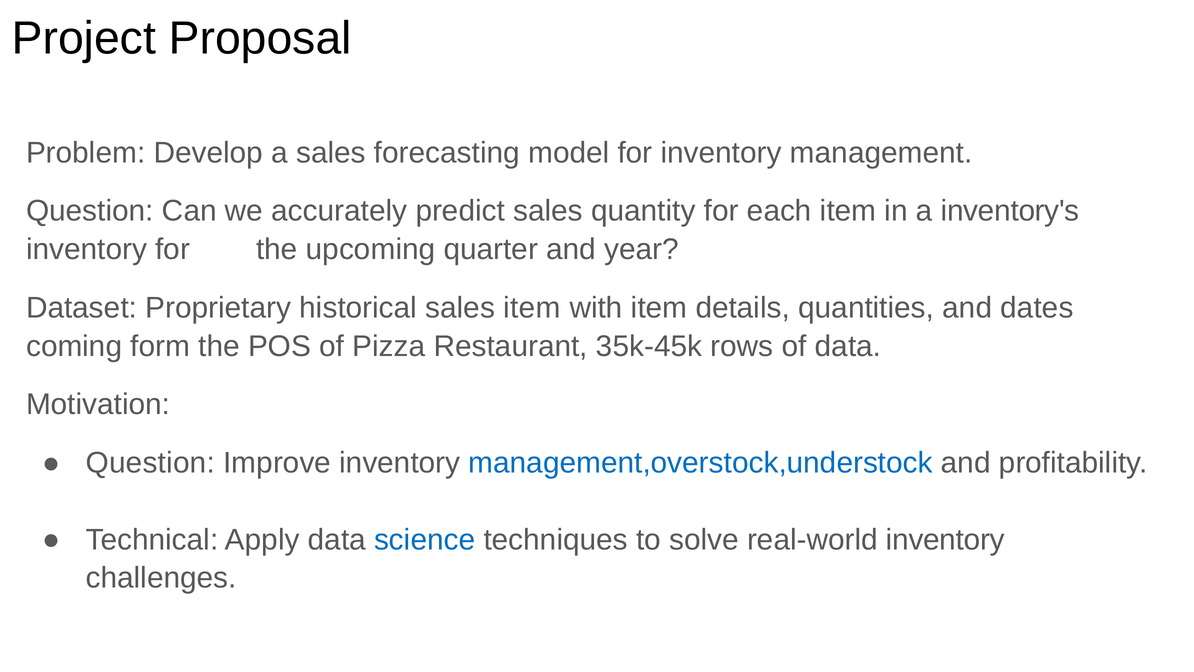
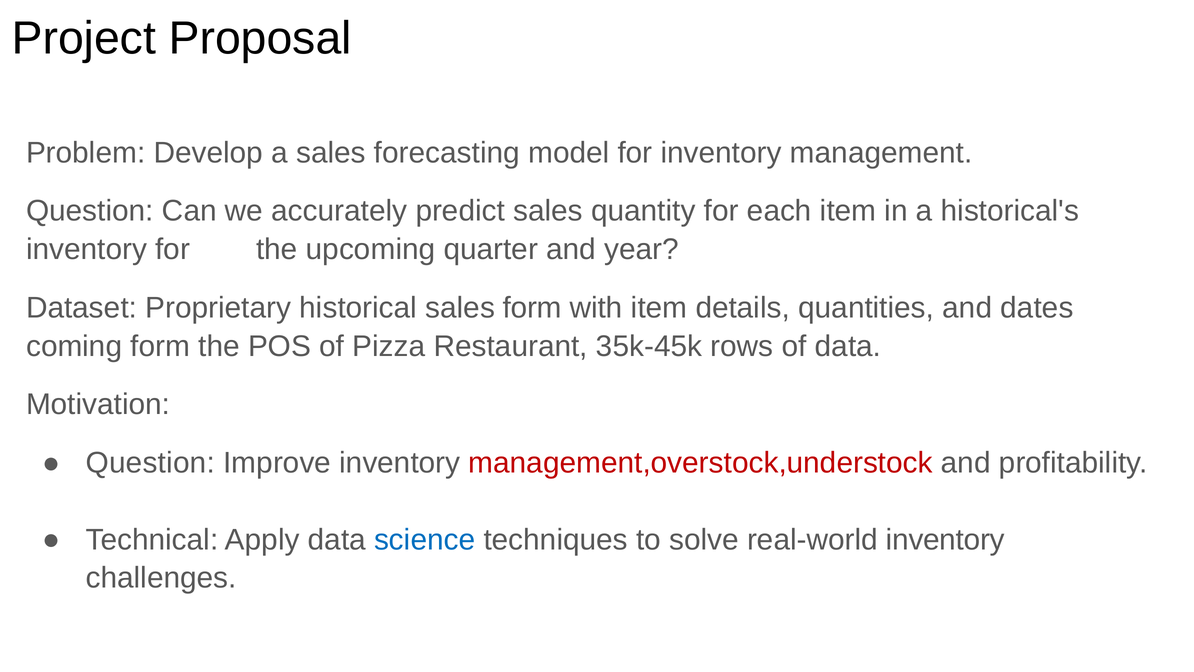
inventory's: inventory's -> historical's
sales item: item -> form
management,overstock,understock colour: blue -> red
